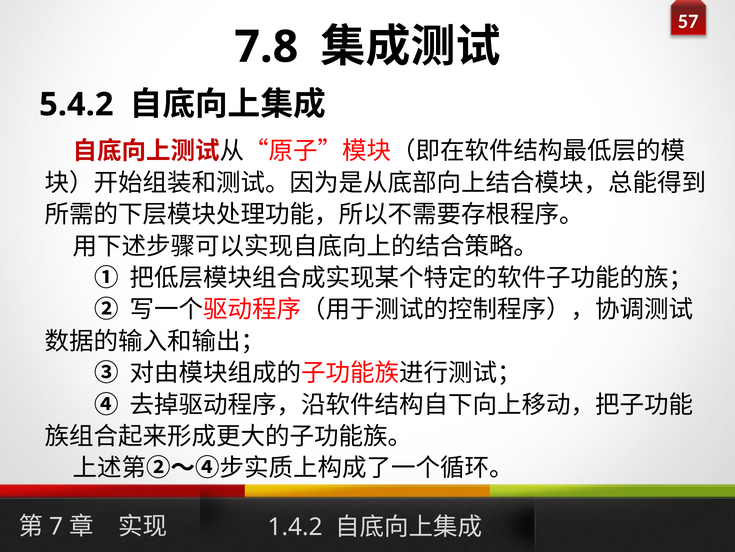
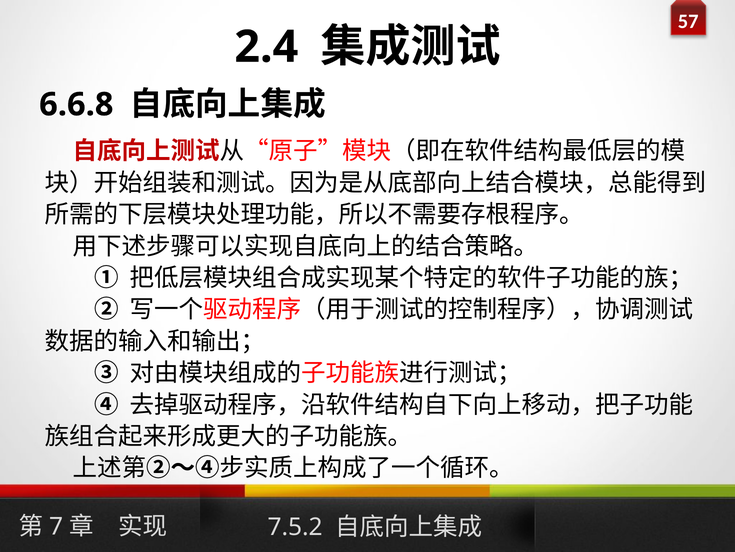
7.8: 7.8 -> 2.4
5.4.2: 5.4.2 -> 6.6.8
1.4.2: 1.4.2 -> 7.5.2
